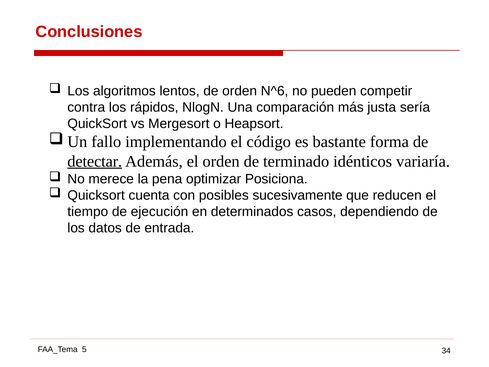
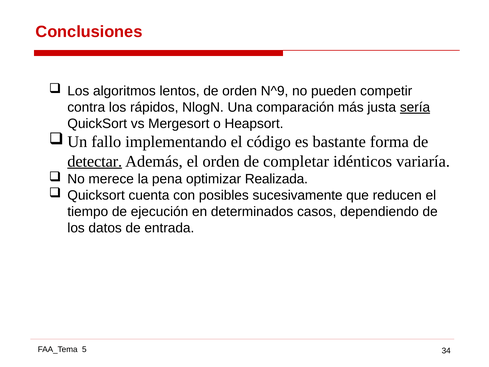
N^6: N^6 -> N^9
sería underline: none -> present
terminado: terminado -> completar
Posiciona: Posiciona -> Realizada
